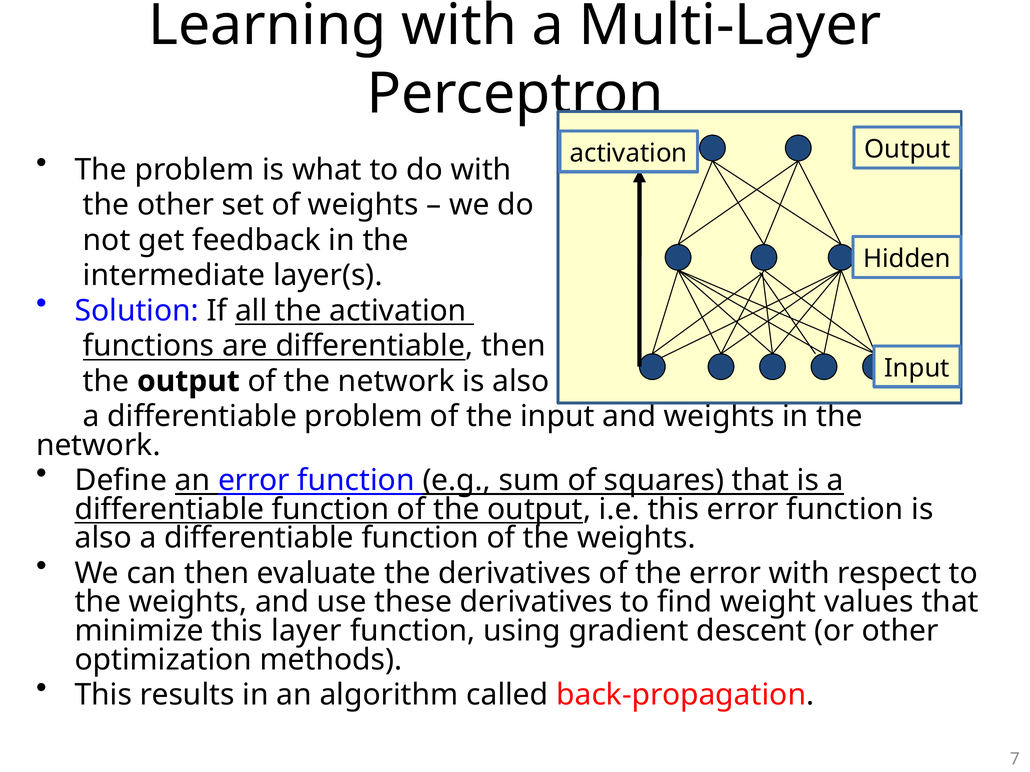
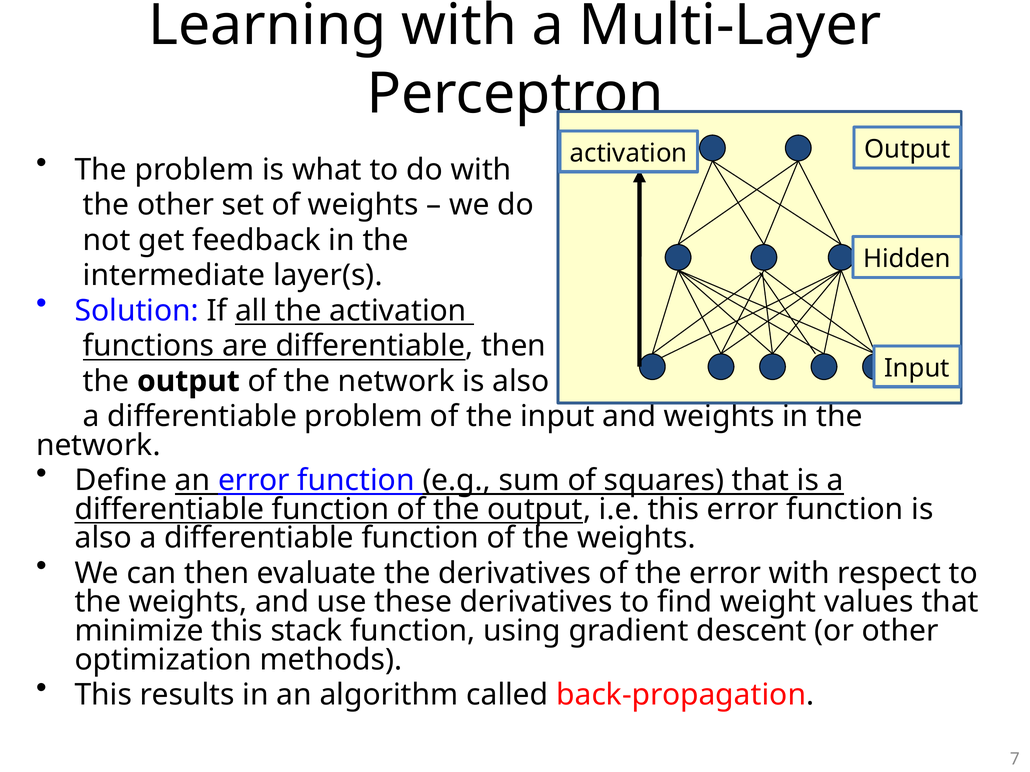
layer: layer -> stack
